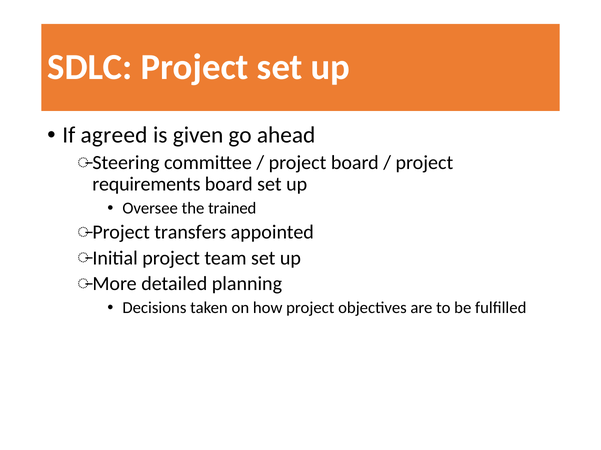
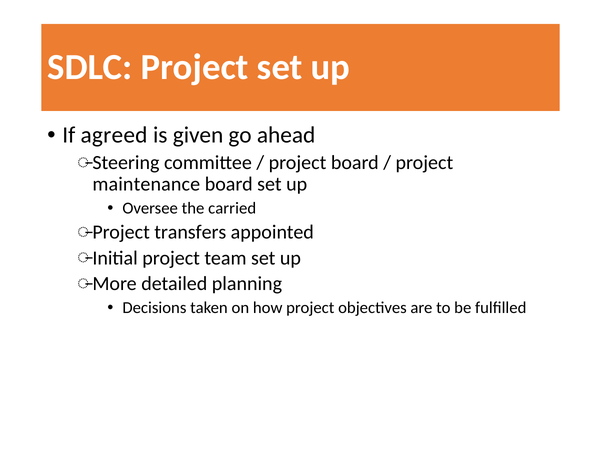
requirements: requirements -> maintenance
trained: trained -> carried
